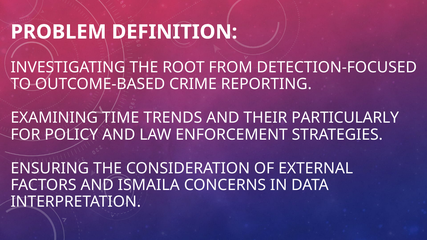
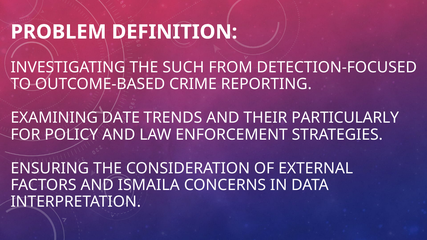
ROOT: ROOT -> SUCH
TIME: TIME -> DATE
